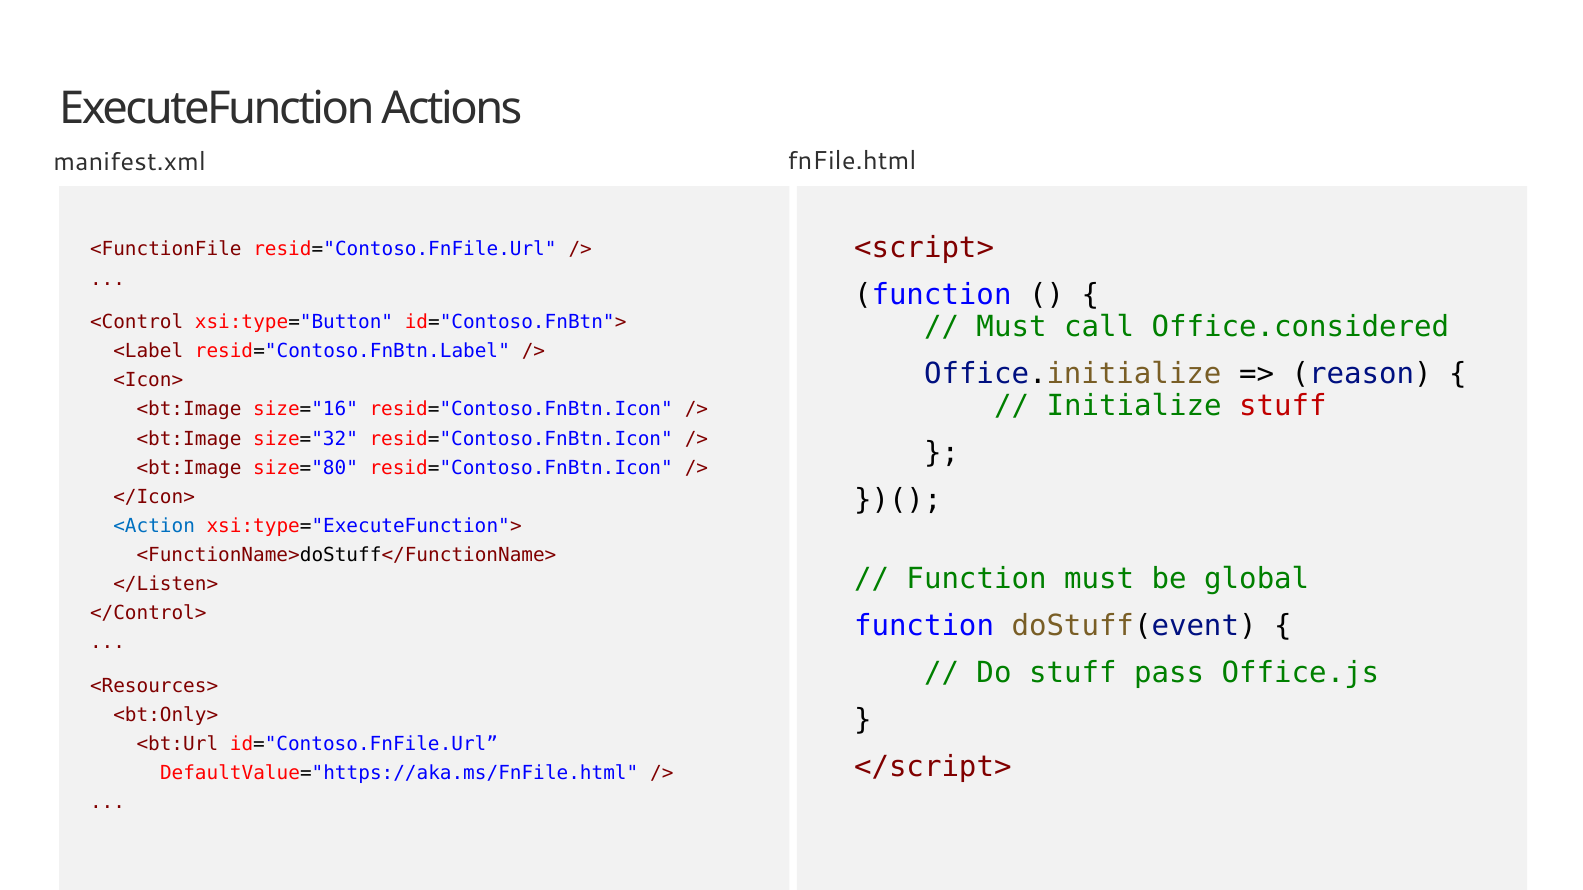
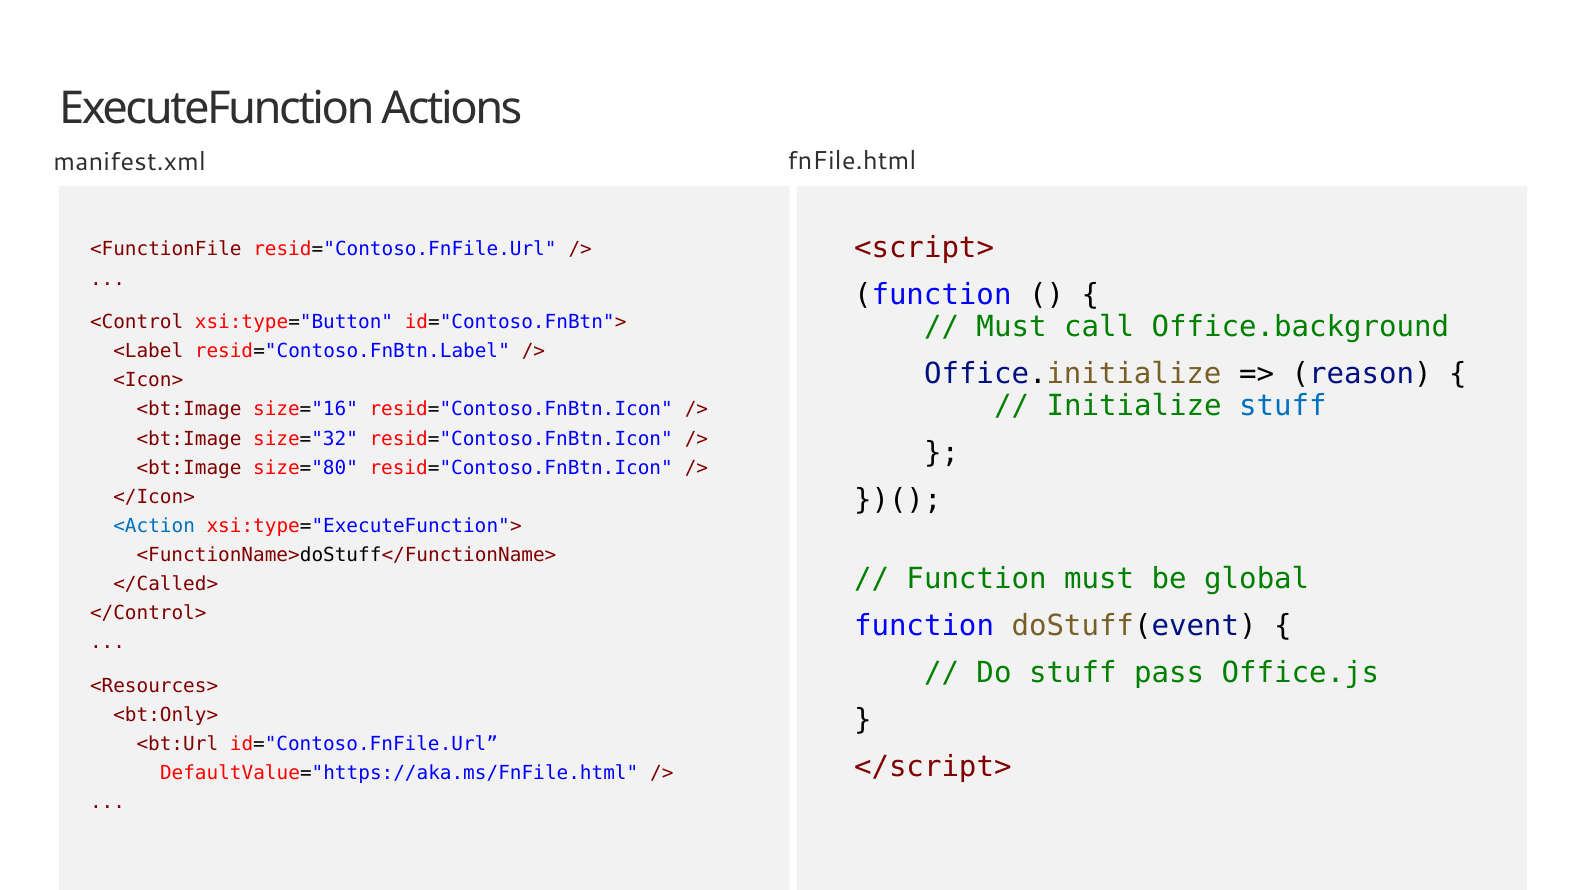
Office.considered: Office.considered -> Office.background
stuff at (1283, 406) colour: red -> blue
</Listen>: </Listen> -> </Called>
